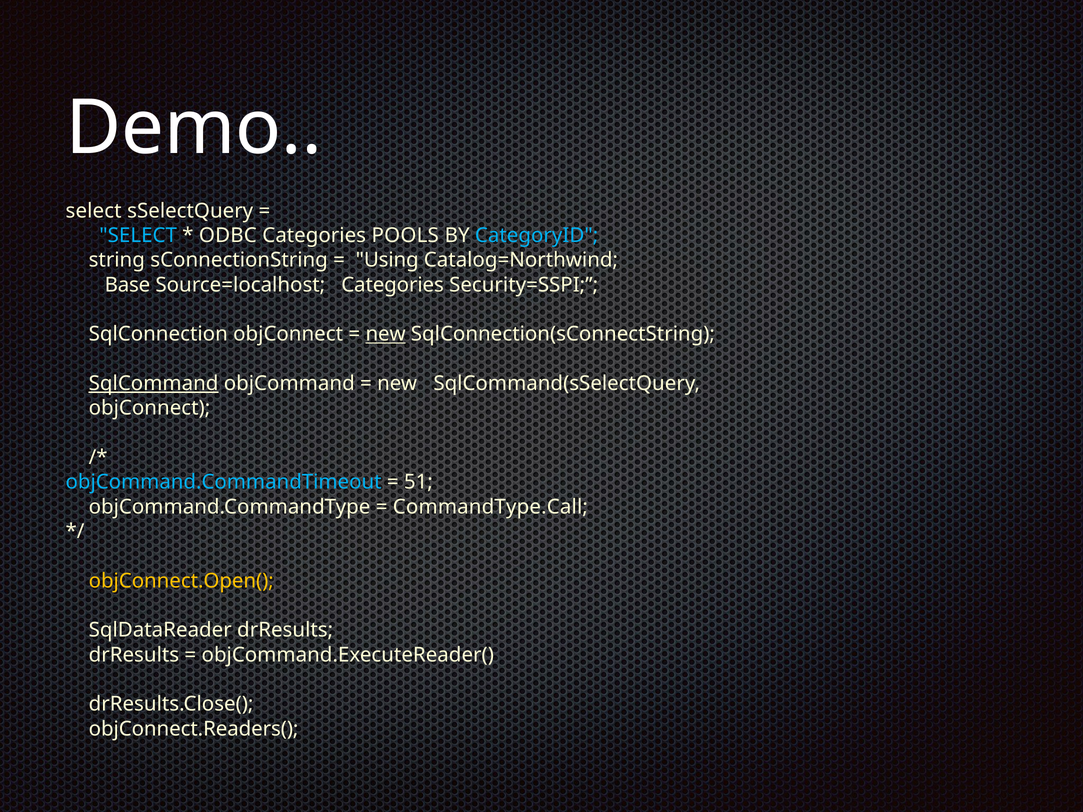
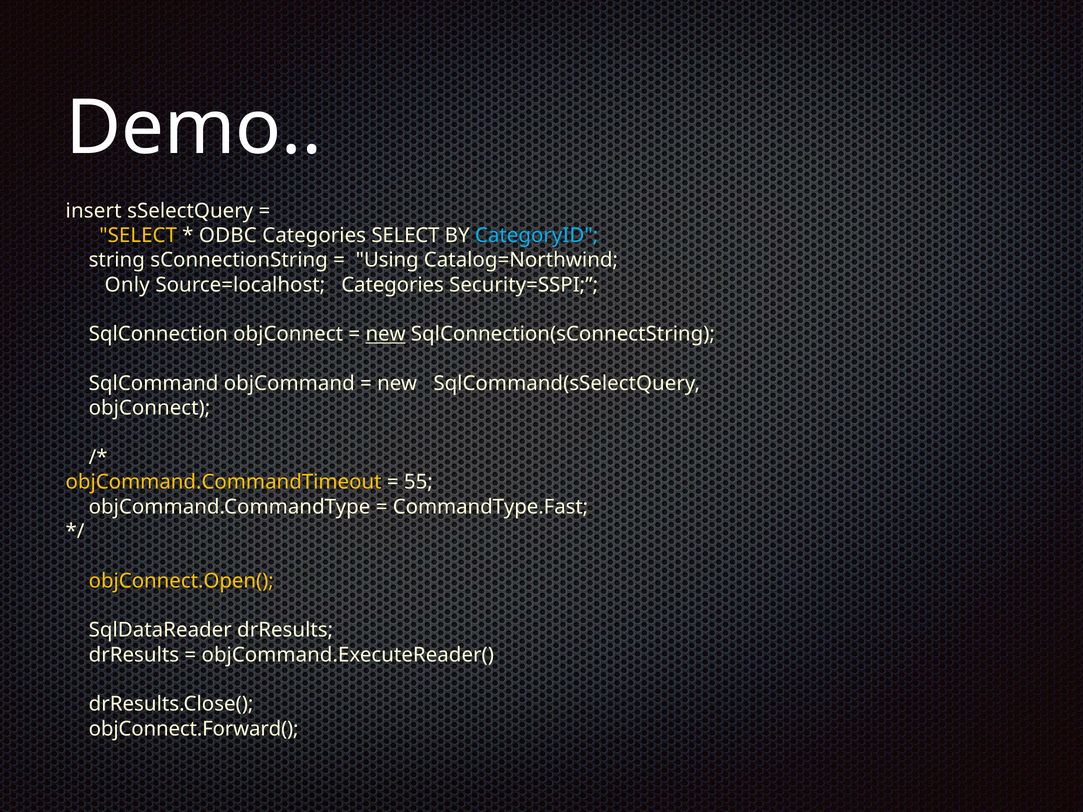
select at (94, 211): select -> insert
SELECT at (138, 236) colour: light blue -> yellow
Categories POOLS: POOLS -> SELECT
Base: Base -> Only
SqlCommand underline: present -> none
objCommand.CommandTimeout colour: light blue -> yellow
51: 51 -> 55
CommandType.Call: CommandType.Call -> CommandType.Fast
objConnect.Readers(: objConnect.Readers( -> objConnect.Forward(
